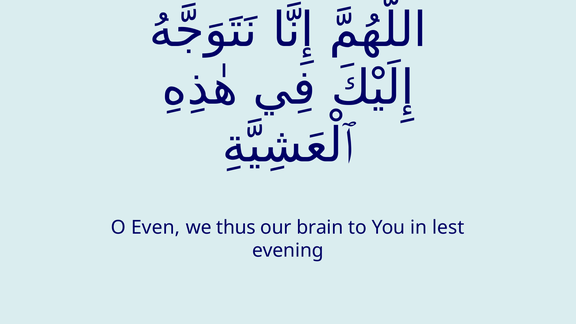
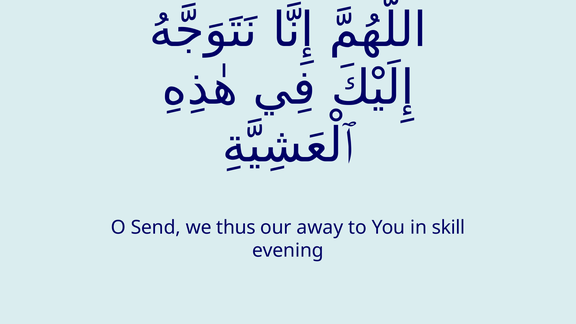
Even: Even -> Send
brain: brain -> away
lest: lest -> skill
